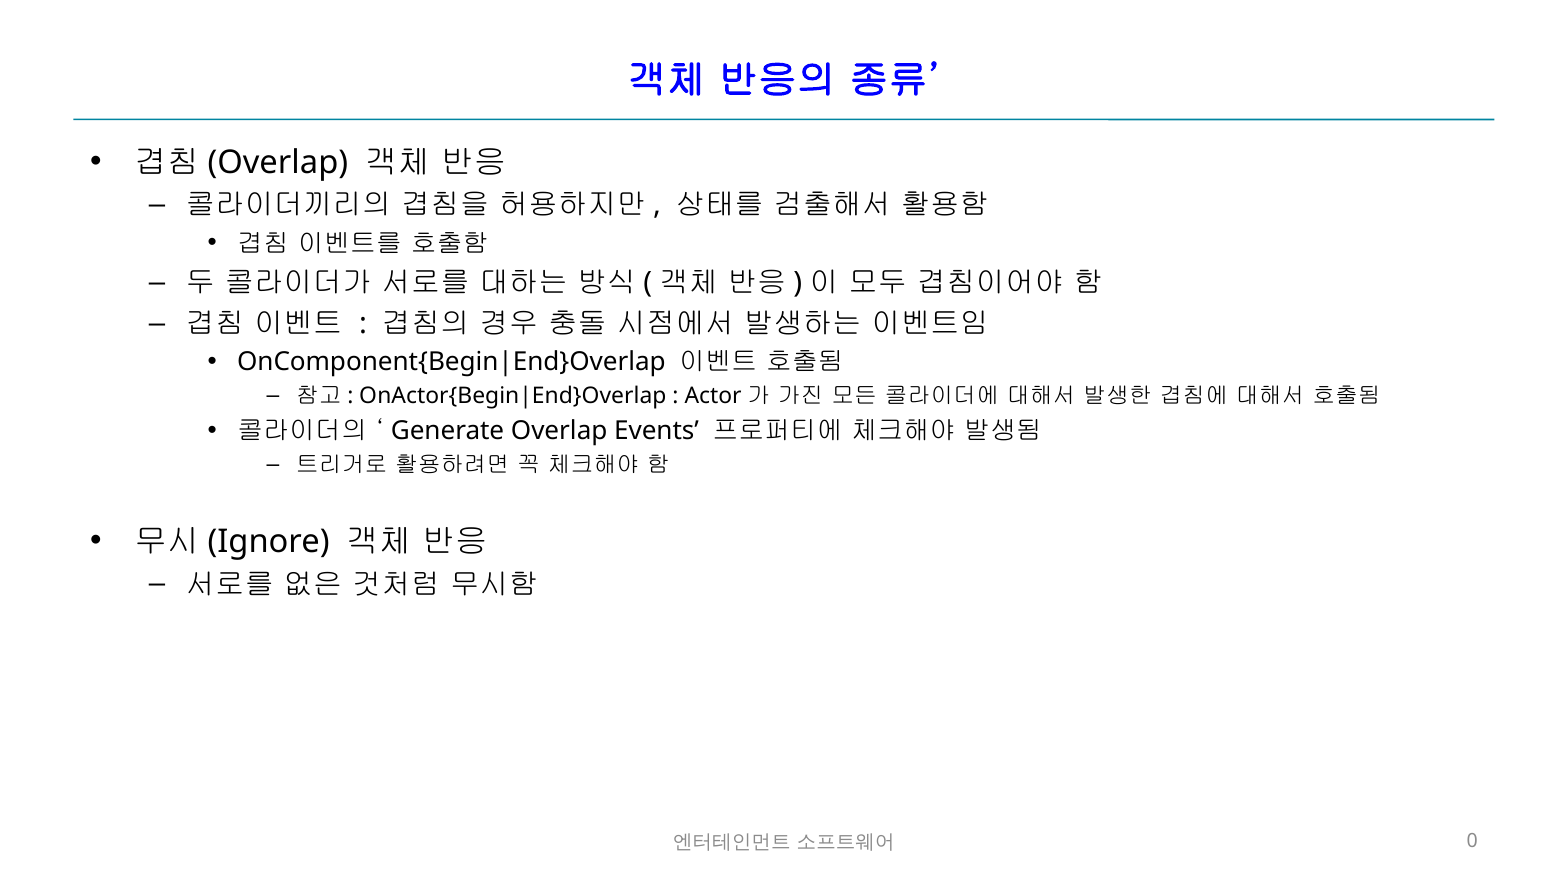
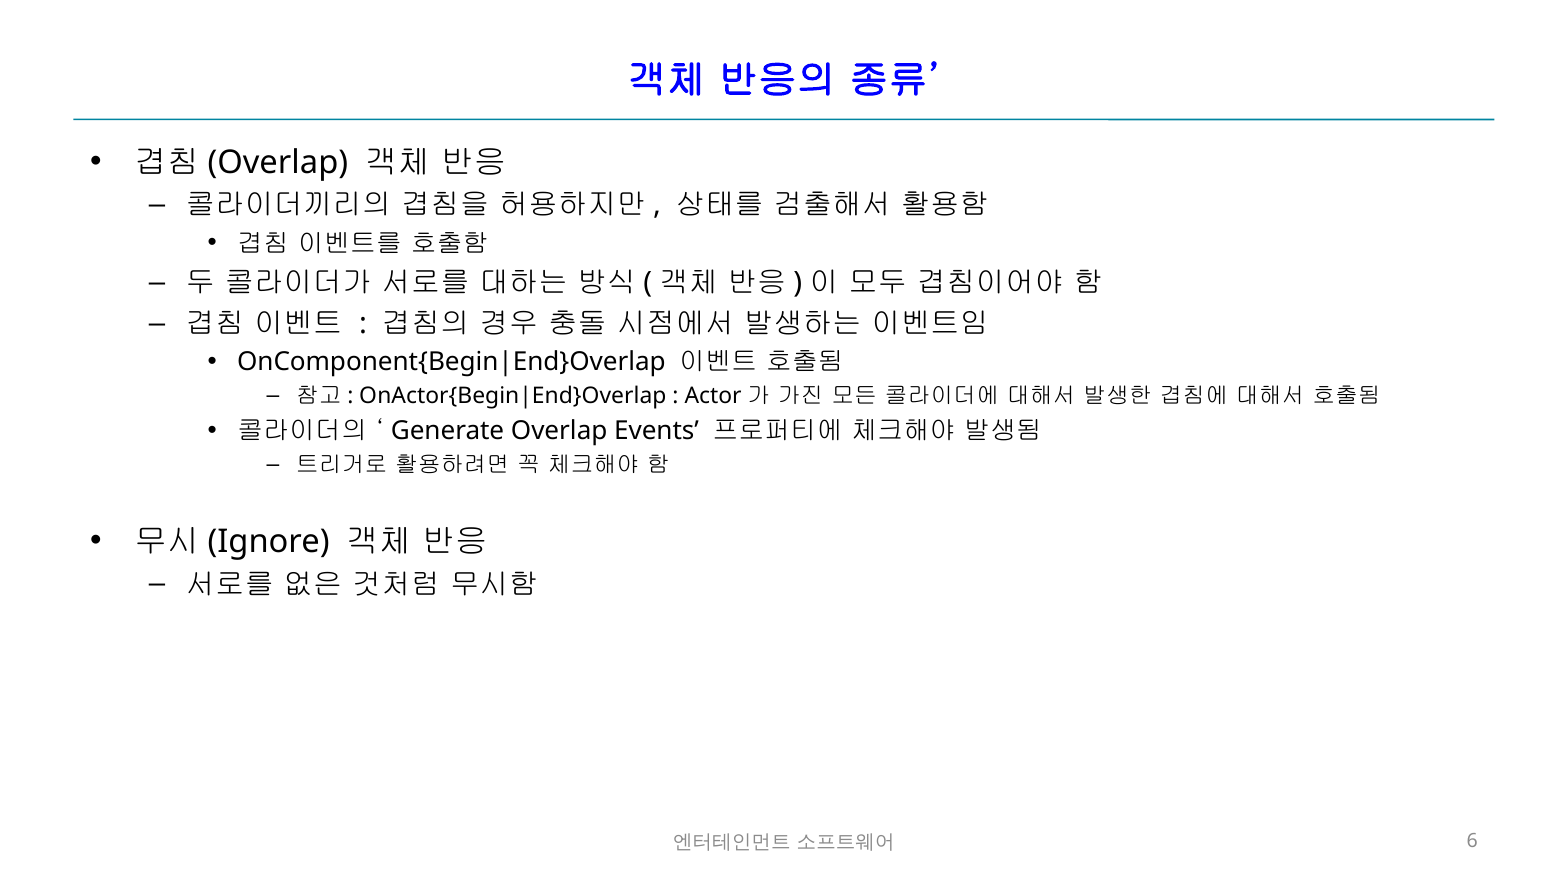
0: 0 -> 6
